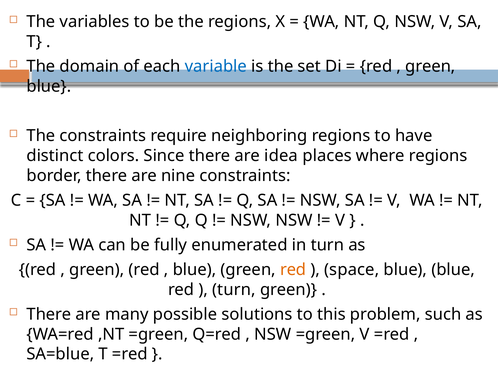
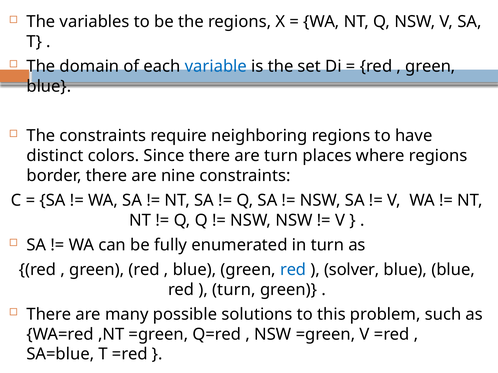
are idea: idea -> turn
red at (293, 270) colour: orange -> blue
space: space -> solver
